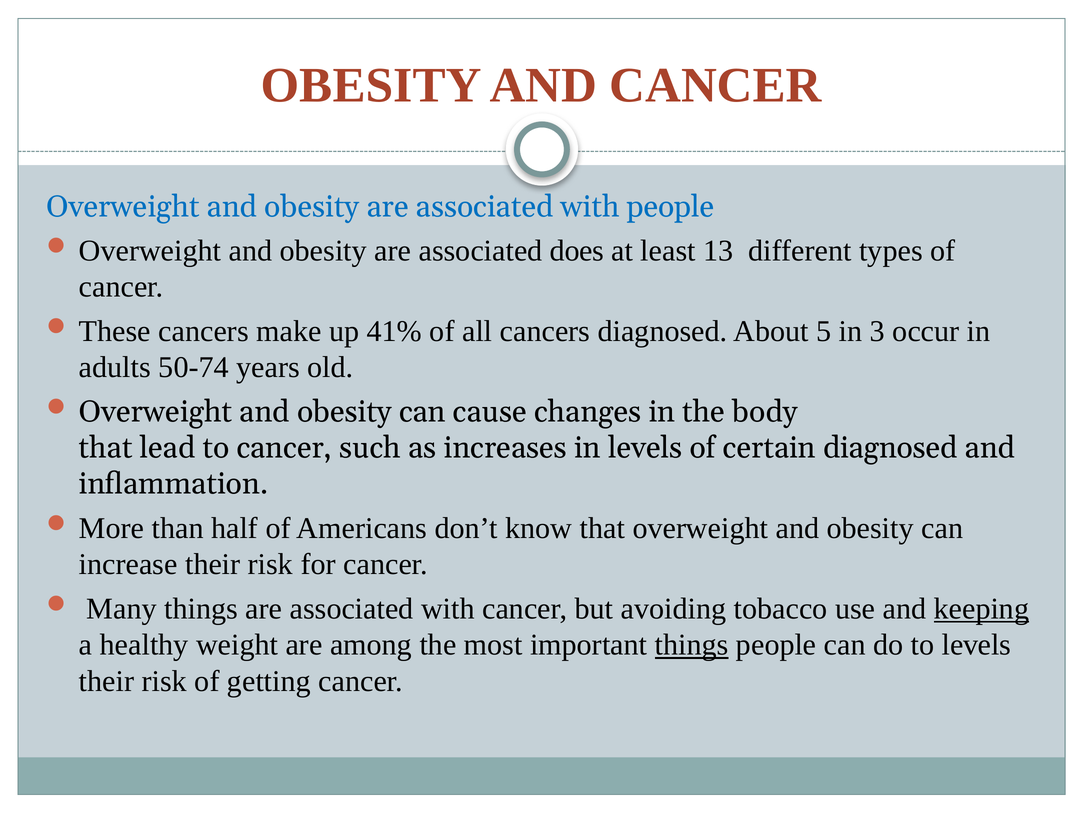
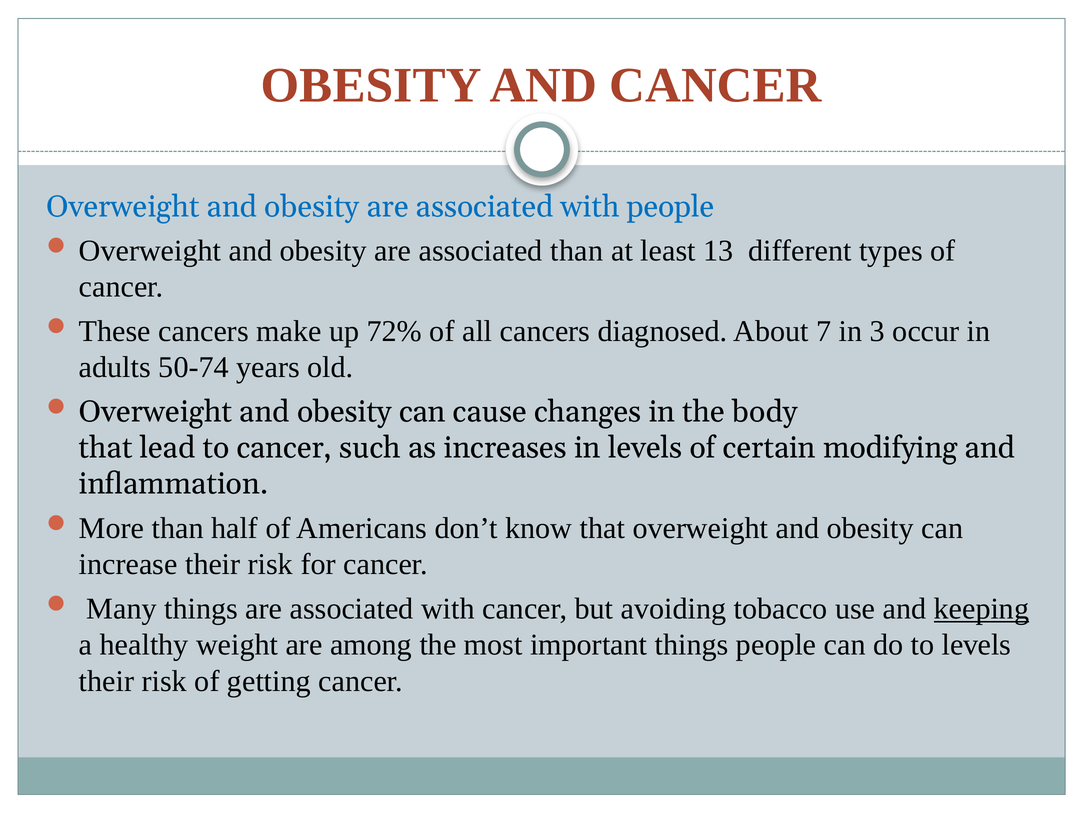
associated does: does -> than
41%: 41% -> 72%
5: 5 -> 7
certain diagnosed: diagnosed -> modifying
things at (692, 645) underline: present -> none
